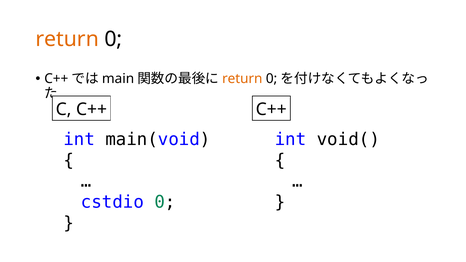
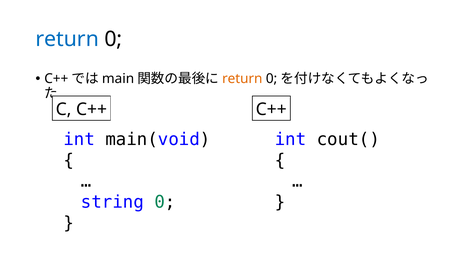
return at (67, 39) colour: orange -> blue
void(: void( -> cout(
cstdio: cstdio -> string
